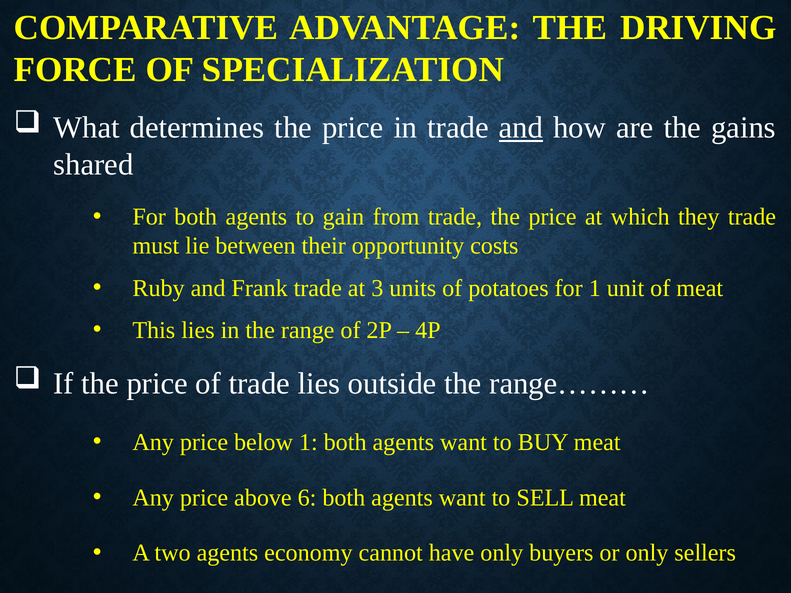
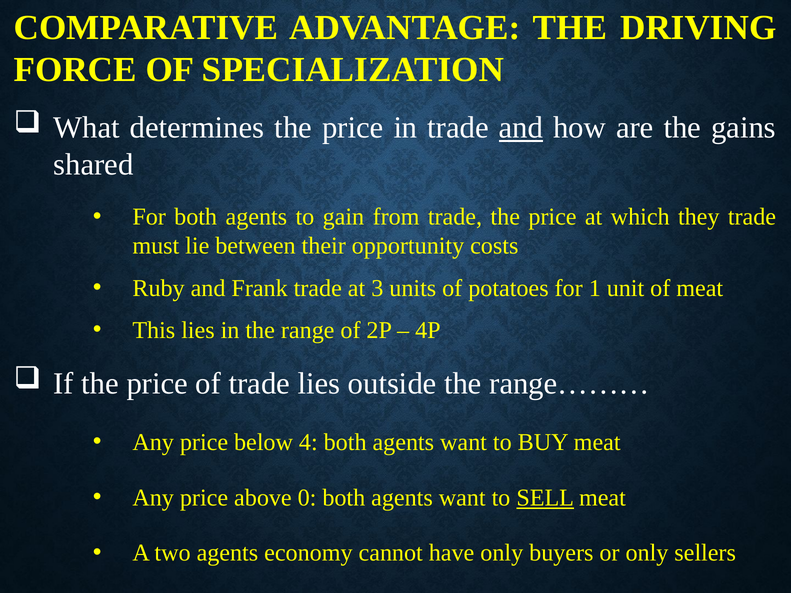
below 1: 1 -> 4
6: 6 -> 0
SELL underline: none -> present
